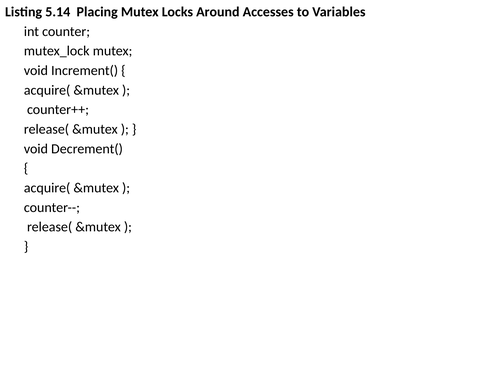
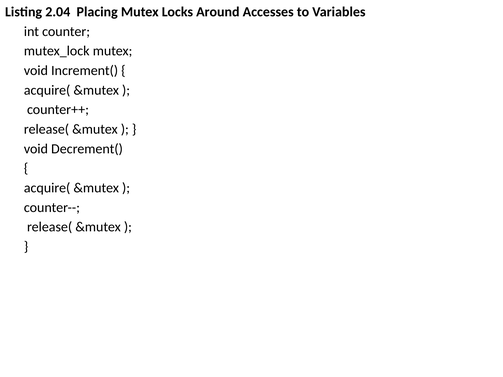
5.14: 5.14 -> 2.04
